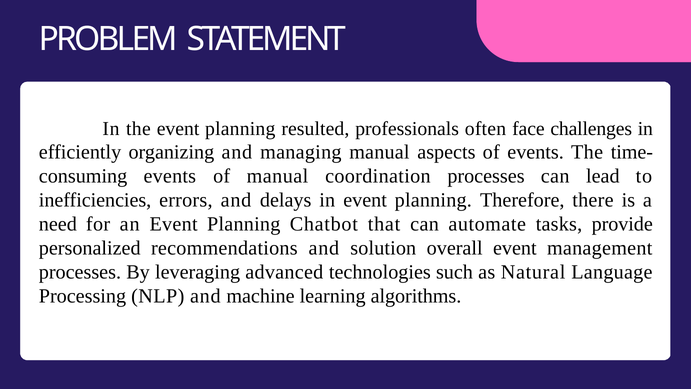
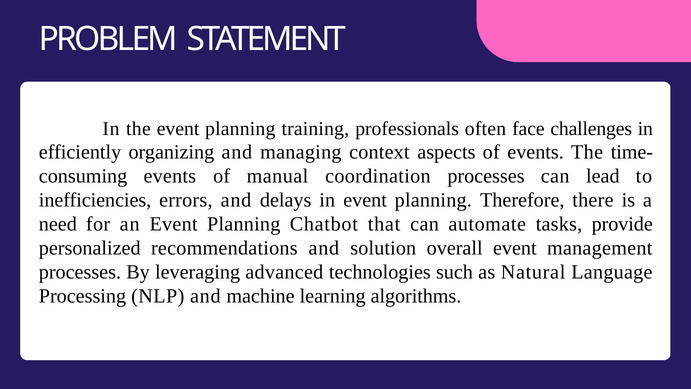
resulted: resulted -> training
managing manual: manual -> context
